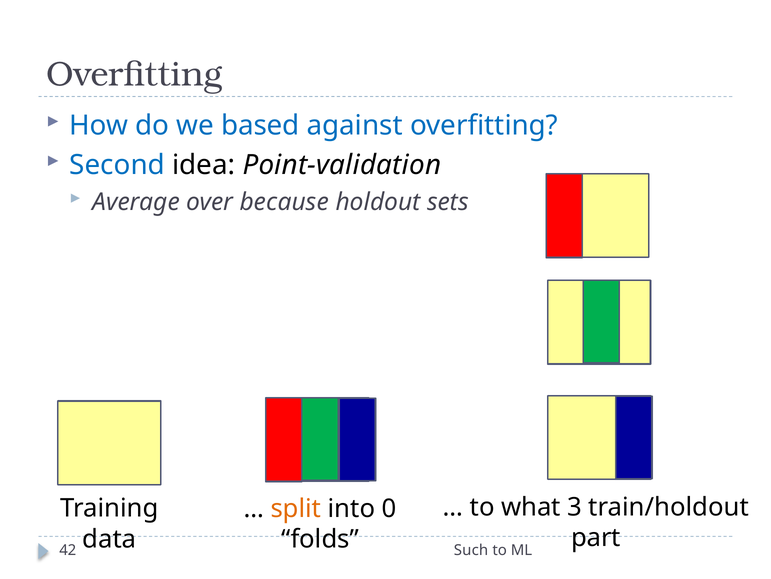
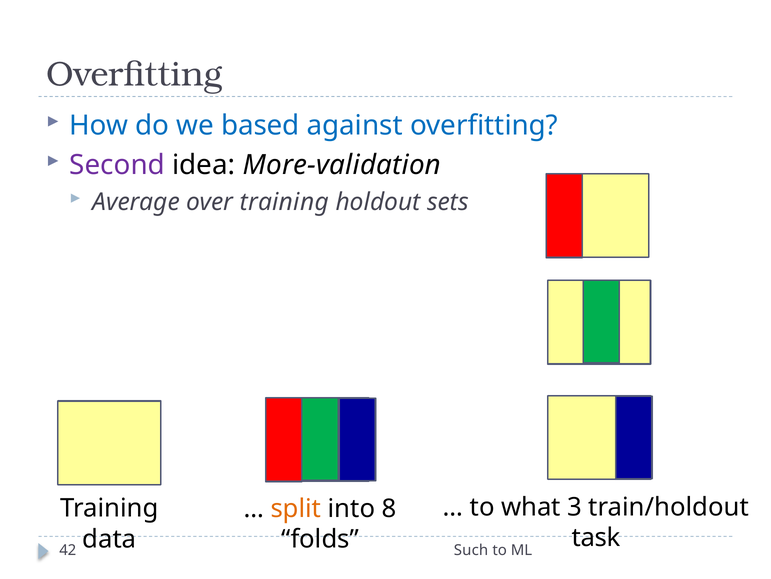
Second colour: blue -> purple
Point-validation: Point-validation -> More-validation
over because: because -> training
0: 0 -> 8
part: part -> task
